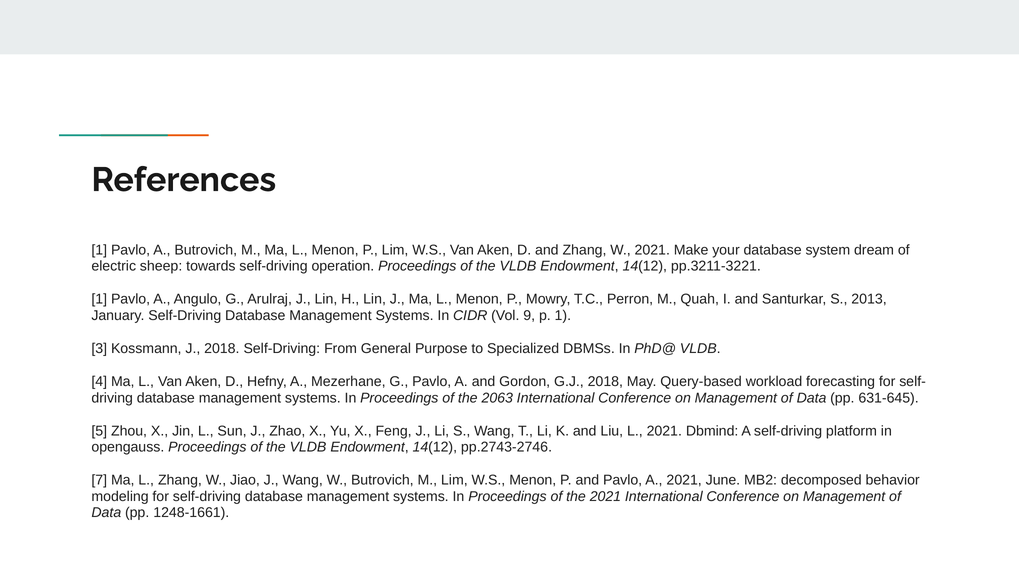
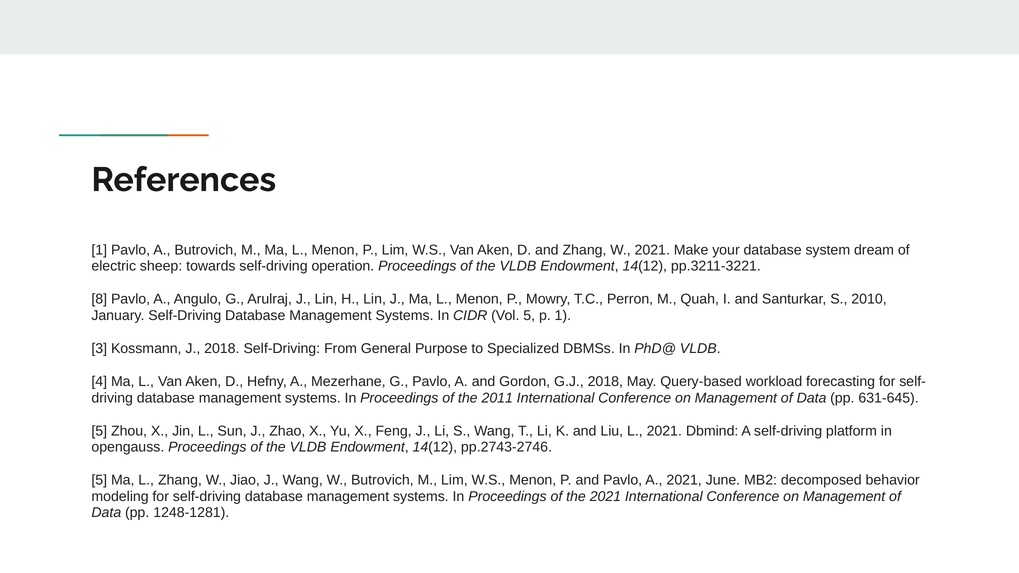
1 at (99, 299): 1 -> 8
2013: 2013 -> 2010
Vol 9: 9 -> 5
2063: 2063 -> 2011
7 at (99, 480): 7 -> 5
1248-1661: 1248-1661 -> 1248-1281
